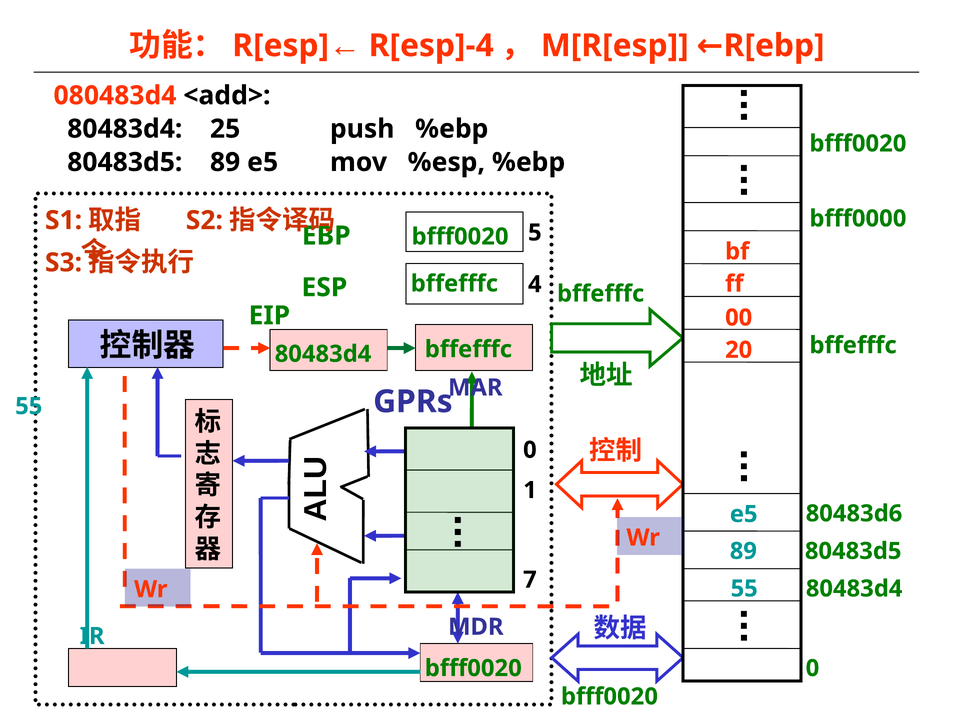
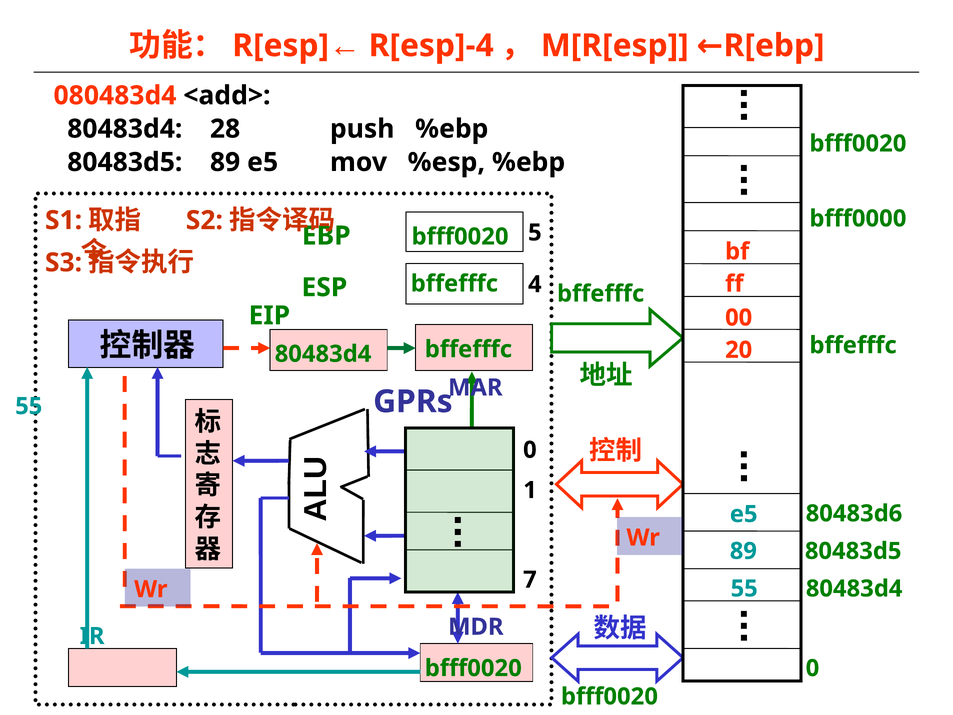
25: 25 -> 28
